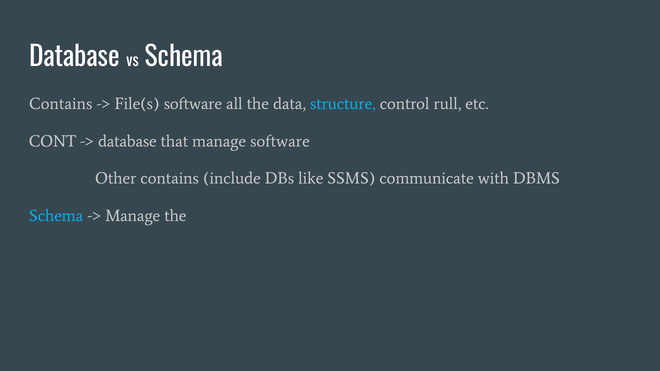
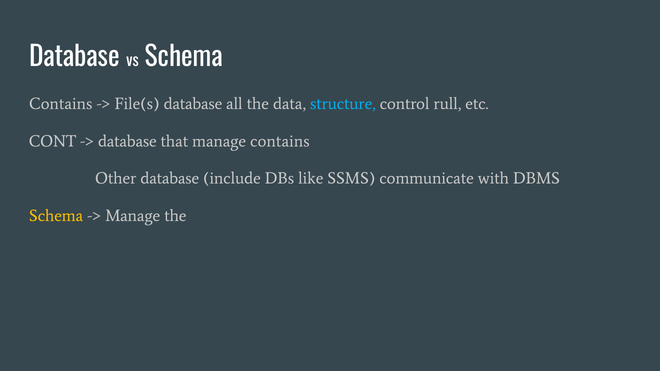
File(s software: software -> database
manage software: software -> contains
Other contains: contains -> database
Schema at (56, 216) colour: light blue -> yellow
